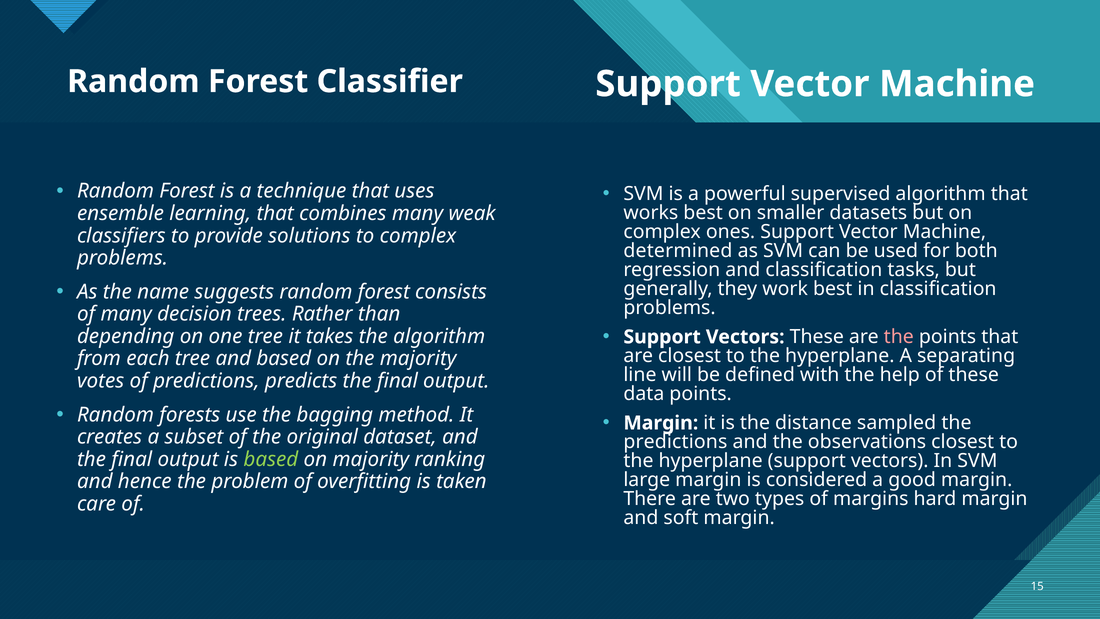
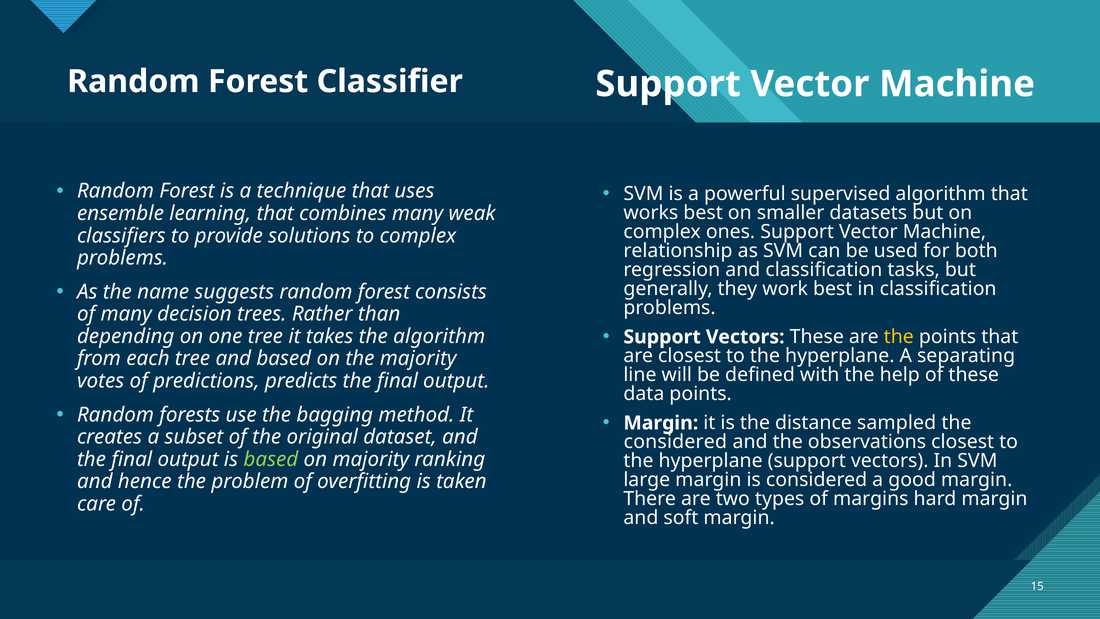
determined: determined -> relationship
the at (899, 337) colour: pink -> yellow
predictions at (675, 442): predictions -> considered
